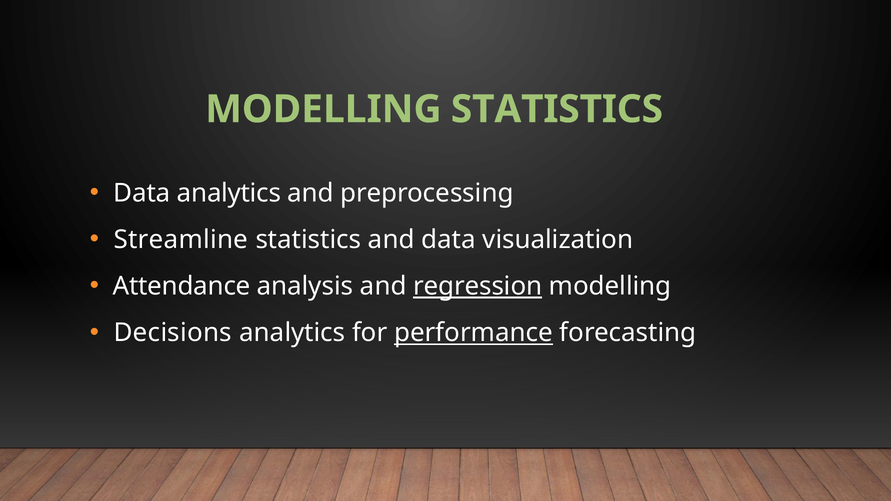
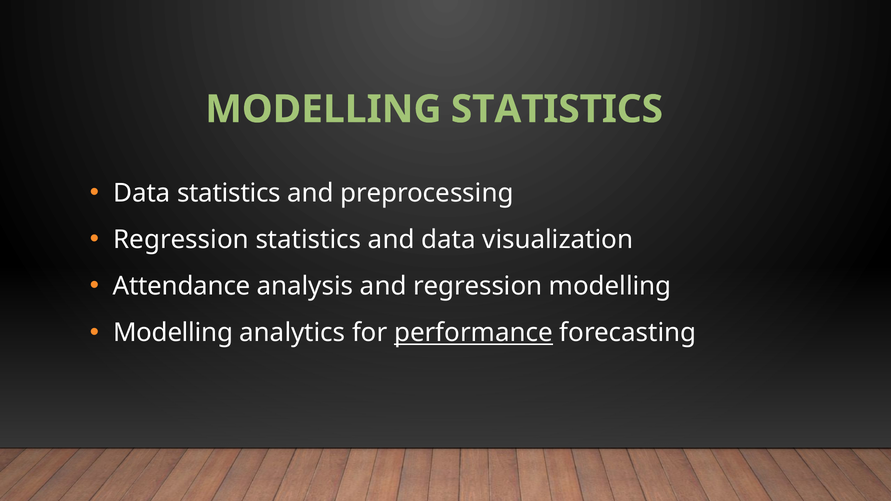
Data analytics: analytics -> statistics
Streamline at (181, 240): Streamline -> Regression
regression at (478, 286) underline: present -> none
Decisions at (173, 333): Decisions -> Modelling
